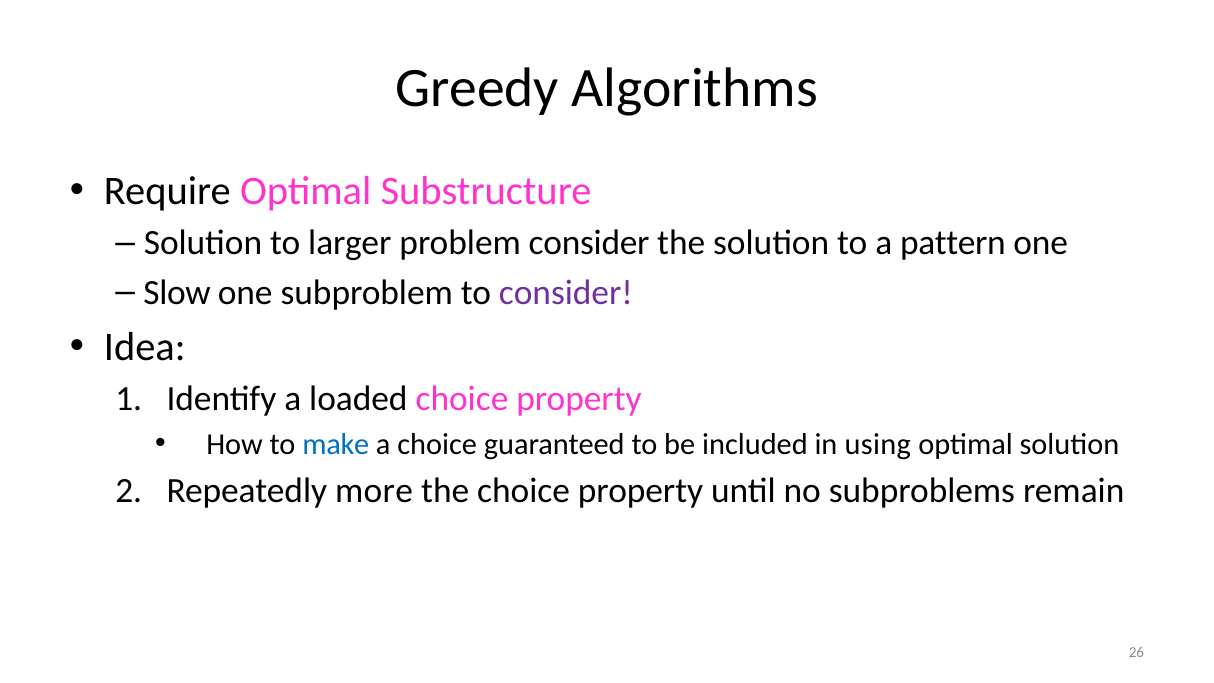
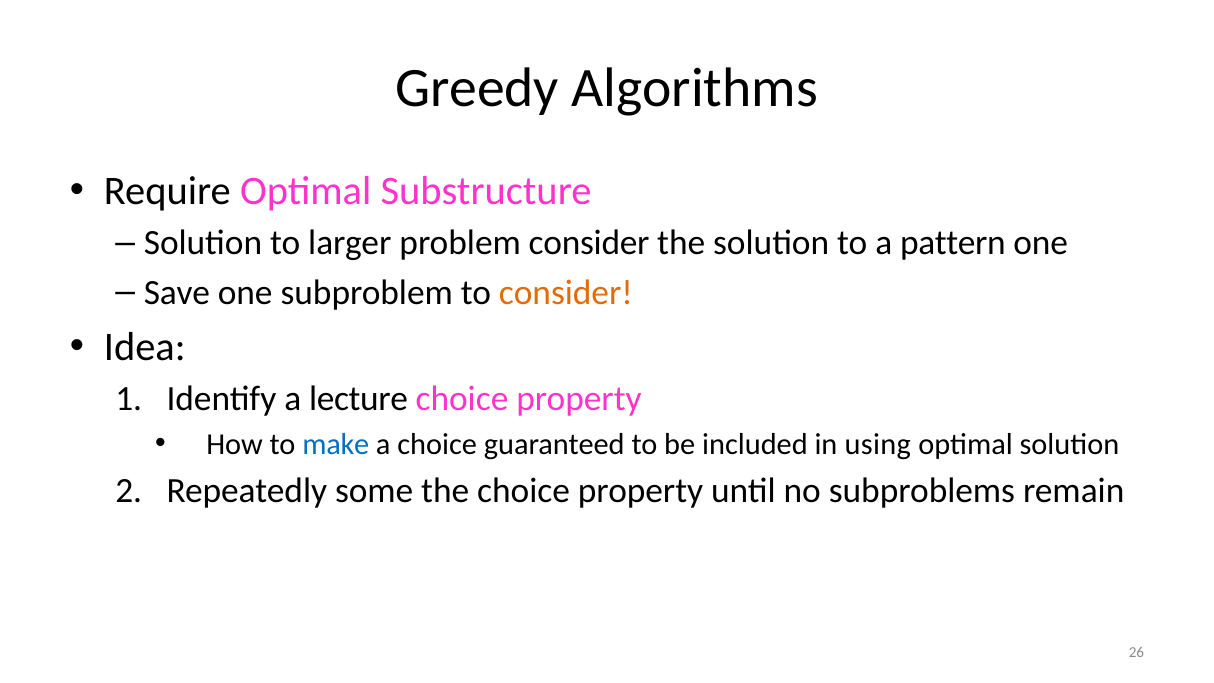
Slow: Slow -> Save
consider at (566, 293) colour: purple -> orange
loaded: loaded -> lecture
more: more -> some
